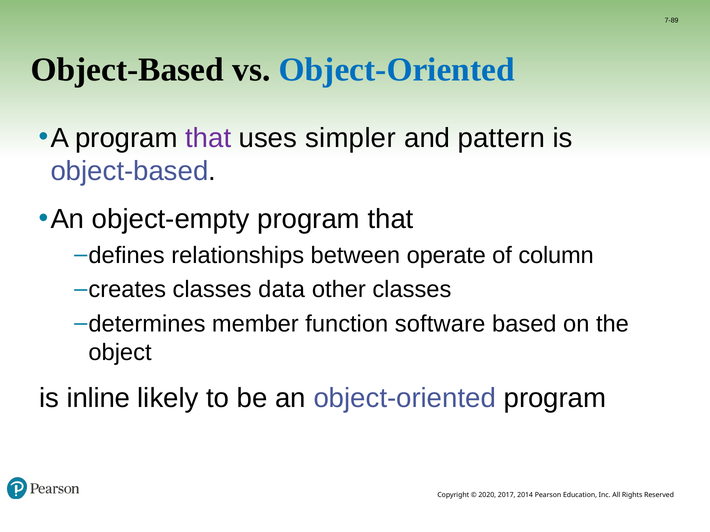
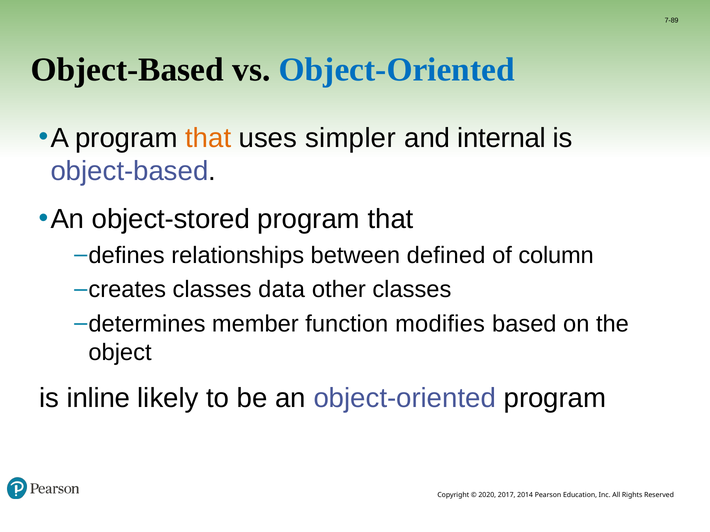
that at (208, 138) colour: purple -> orange
pattern: pattern -> internal
object-empty: object-empty -> object-stored
operate: operate -> defined
software: software -> modifies
